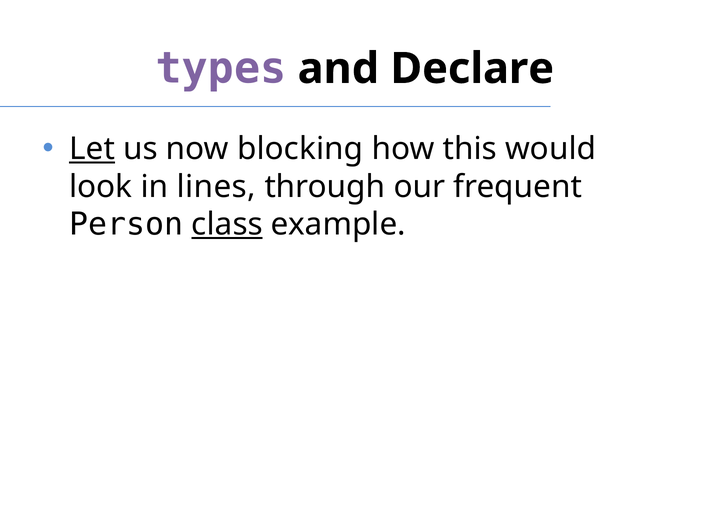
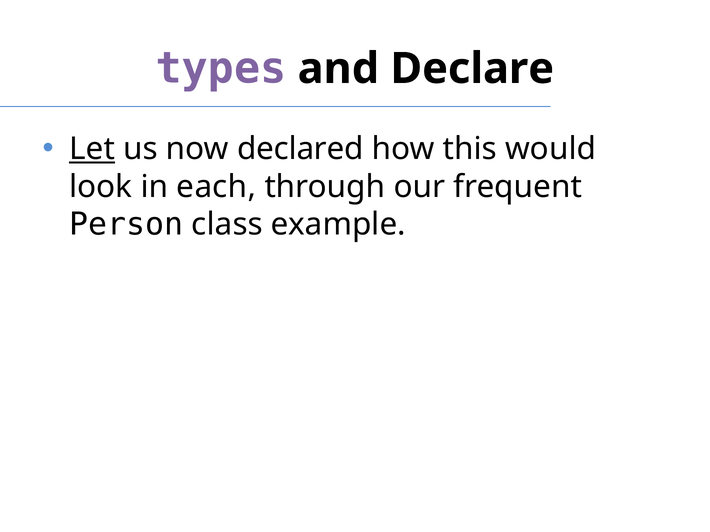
blocking: blocking -> declared
lines: lines -> each
class underline: present -> none
